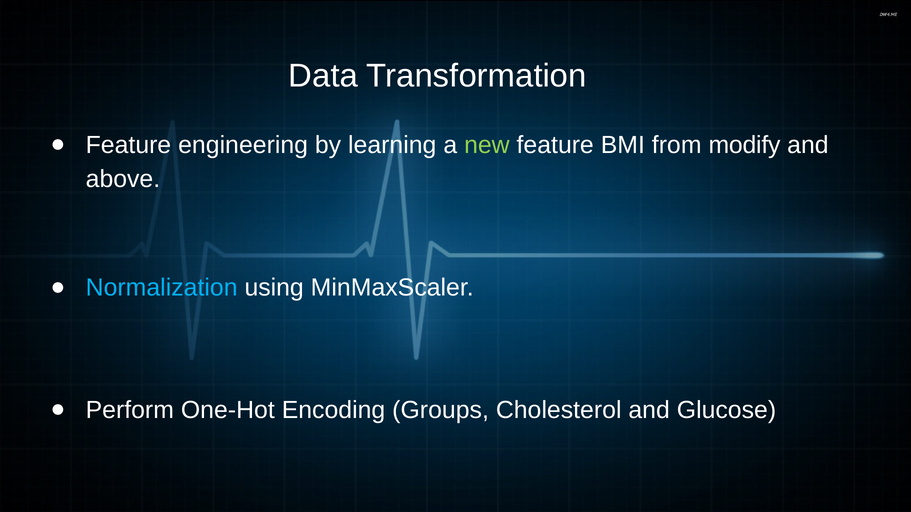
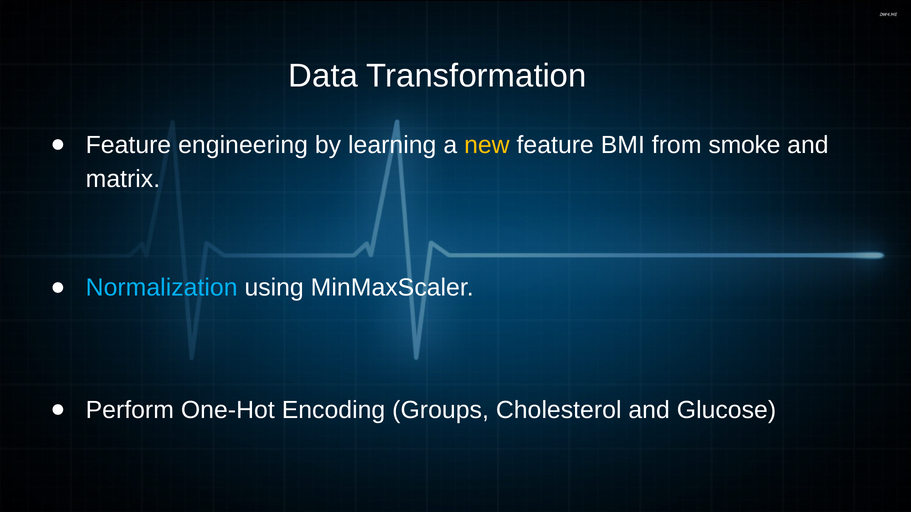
new colour: light green -> yellow
modify: modify -> smoke
above: above -> matrix
